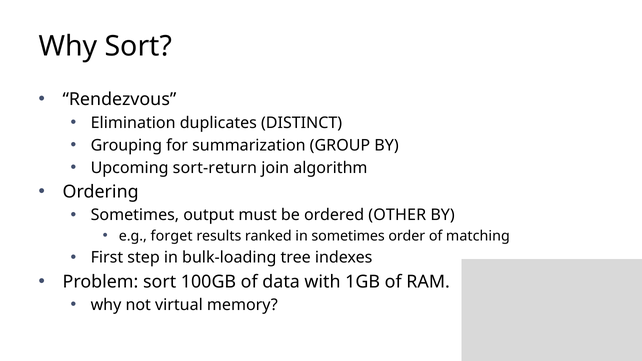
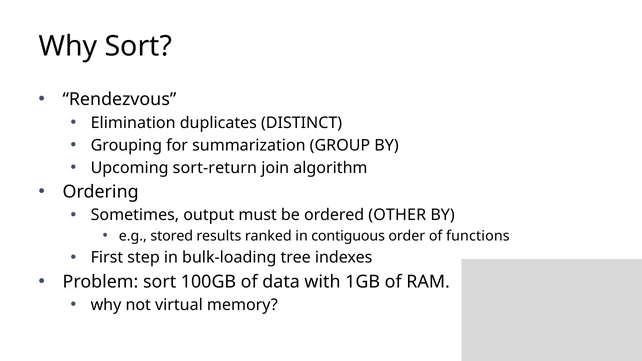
forget: forget -> stored
in sometimes: sometimes -> contiguous
matching: matching -> functions
